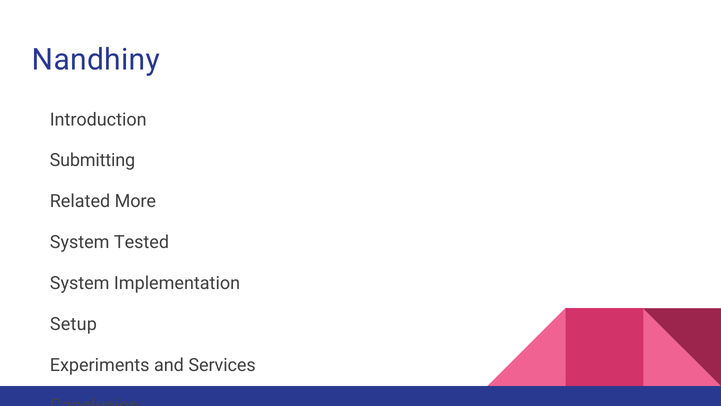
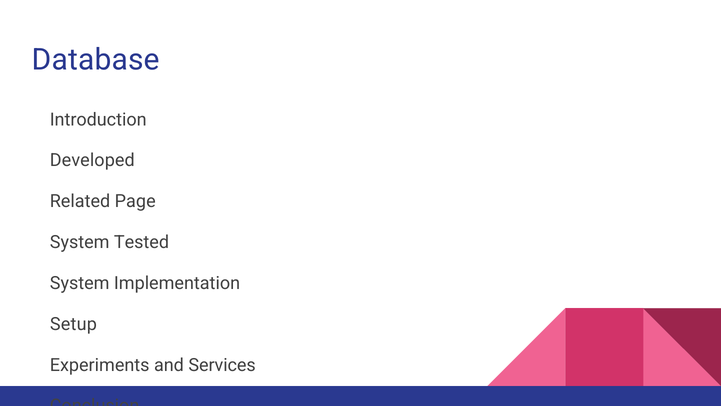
Nandhiny: Nandhiny -> Database
Submitting: Submitting -> Developed
More: More -> Page
